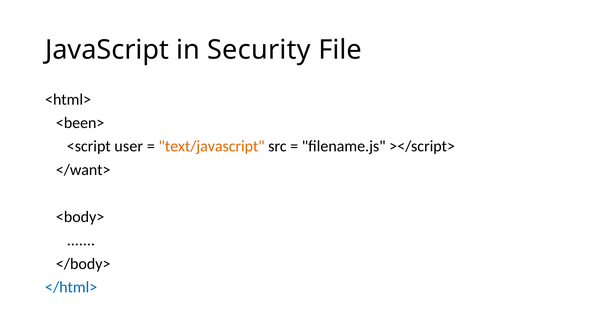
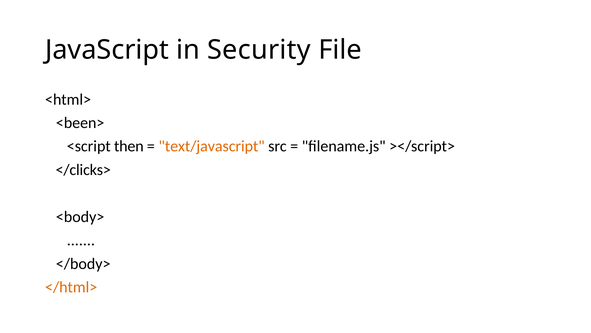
user: user -> then
</want>: </want> -> </clicks>
</html> colour: blue -> orange
